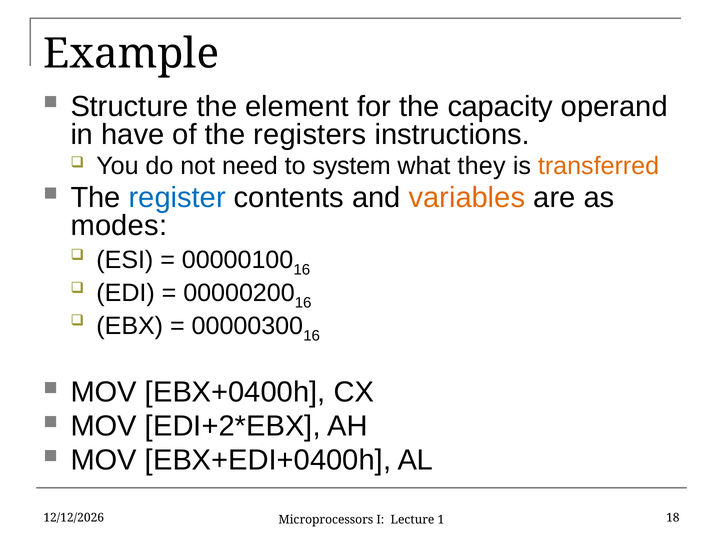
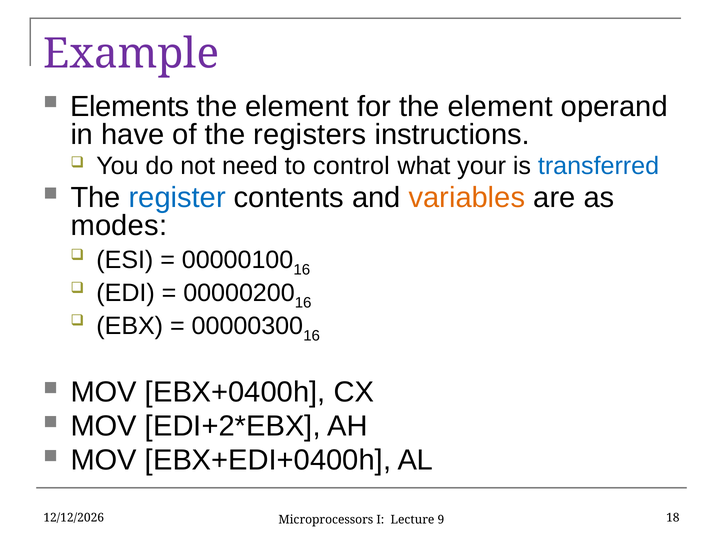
Example colour: black -> purple
Structure: Structure -> Elements
for the capacity: capacity -> element
system: system -> control
they: they -> your
transferred colour: orange -> blue
1: 1 -> 9
